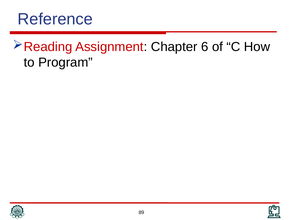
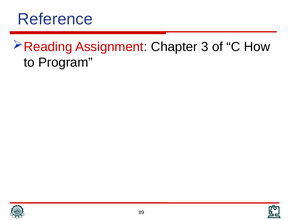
6: 6 -> 3
